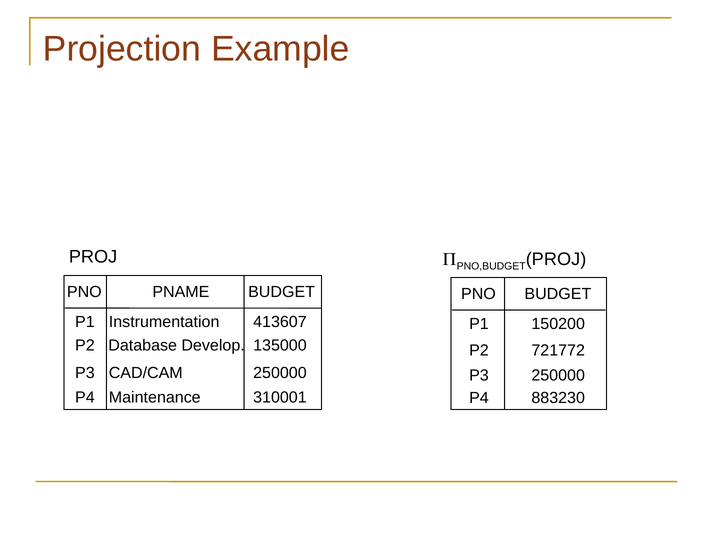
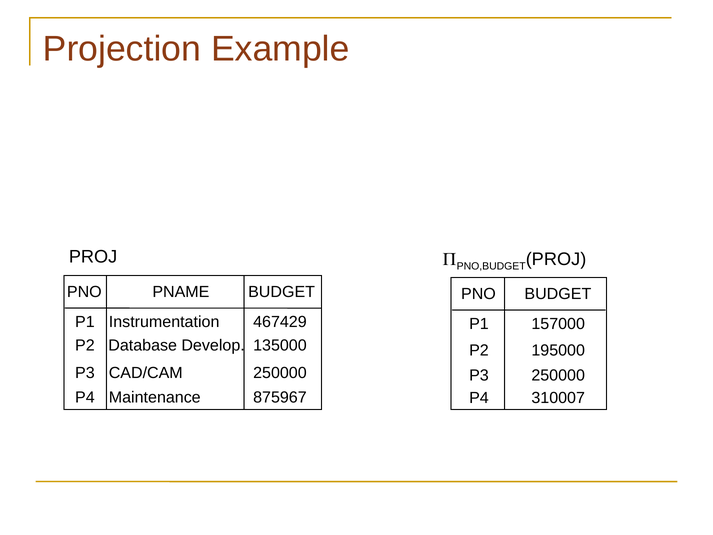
413607: 413607 -> 467429
150200: 150200 -> 157000
721772: 721772 -> 195000
310001: 310001 -> 875967
883230: 883230 -> 310007
